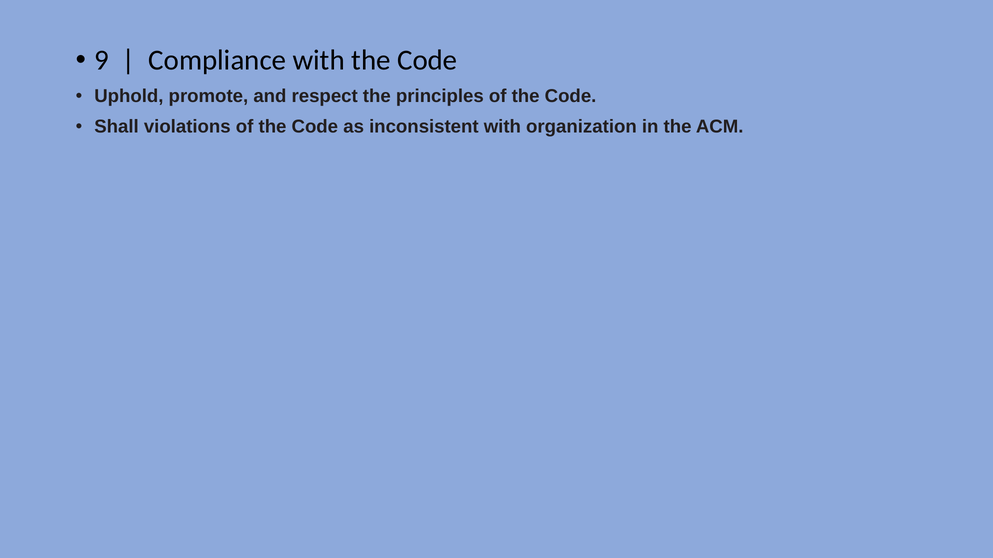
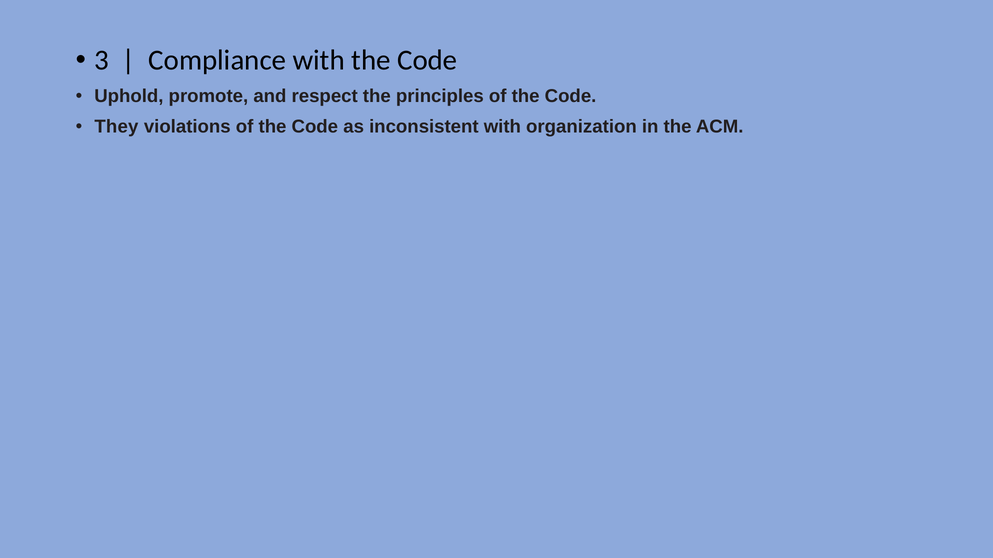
9: 9 -> 3
Shall: Shall -> They
